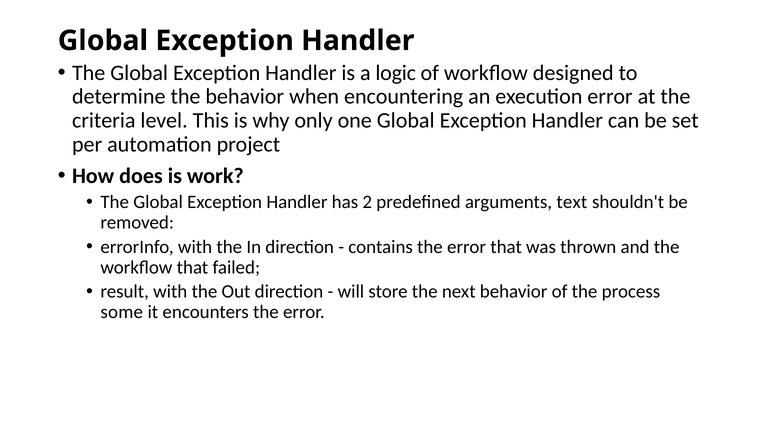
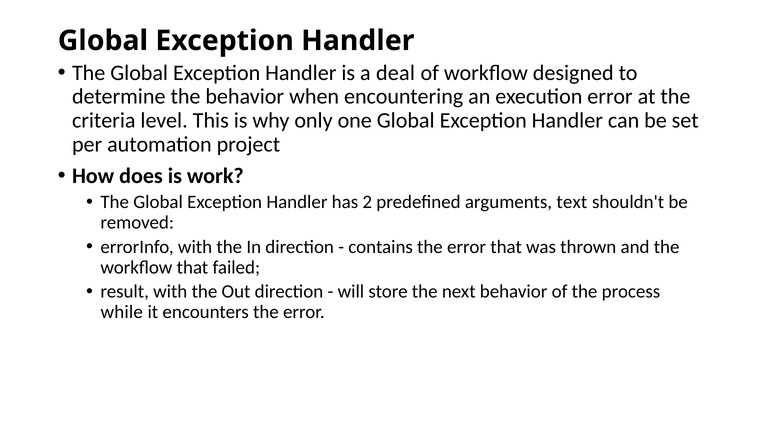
logic: logic -> deal
some: some -> while
